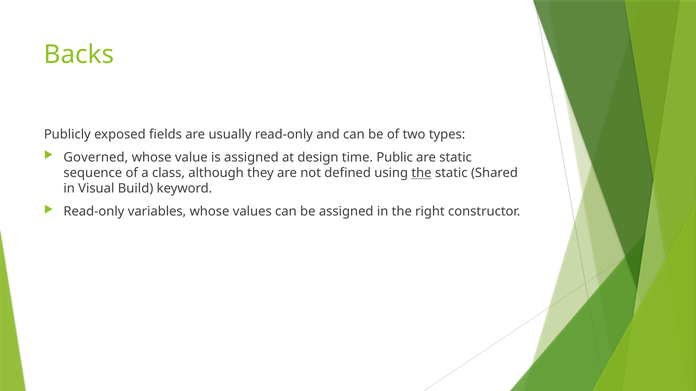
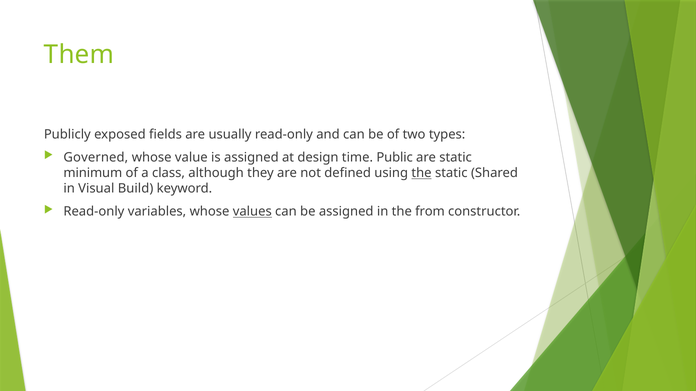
Backs: Backs -> Them
sequence: sequence -> minimum
values underline: none -> present
right: right -> from
